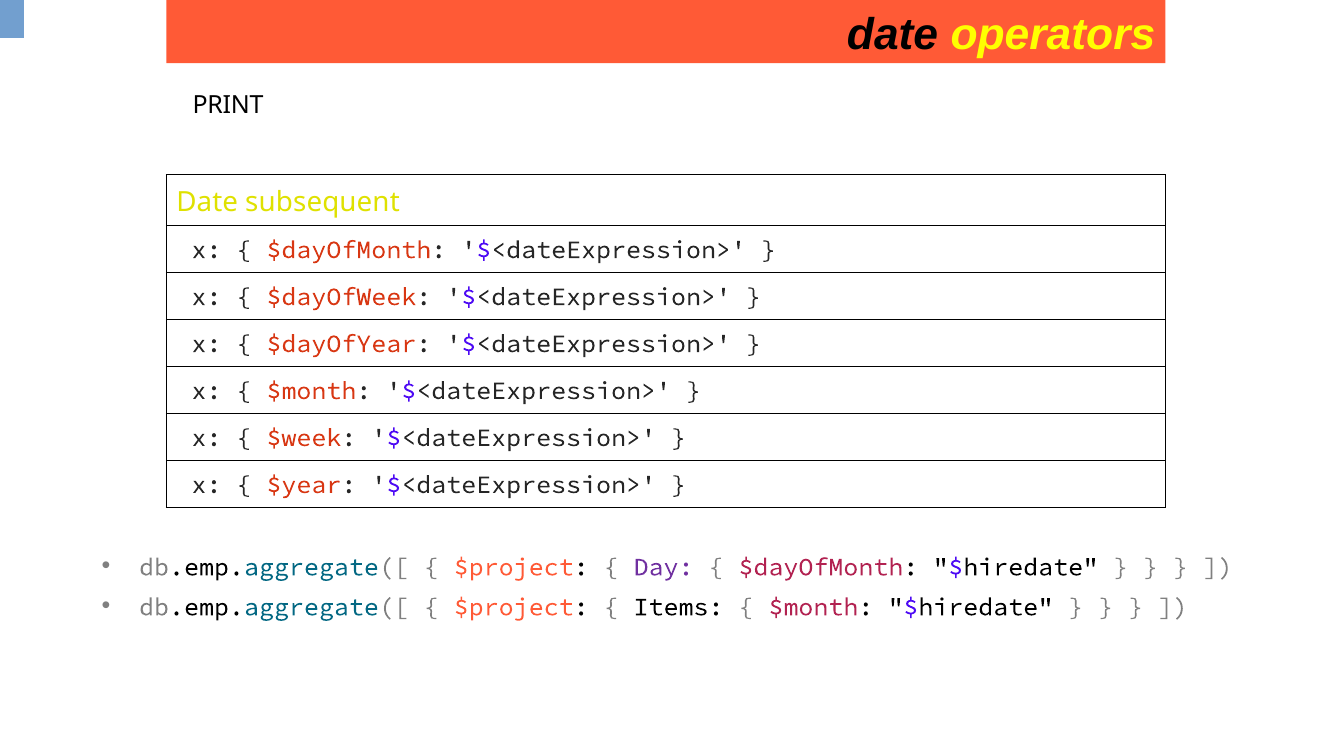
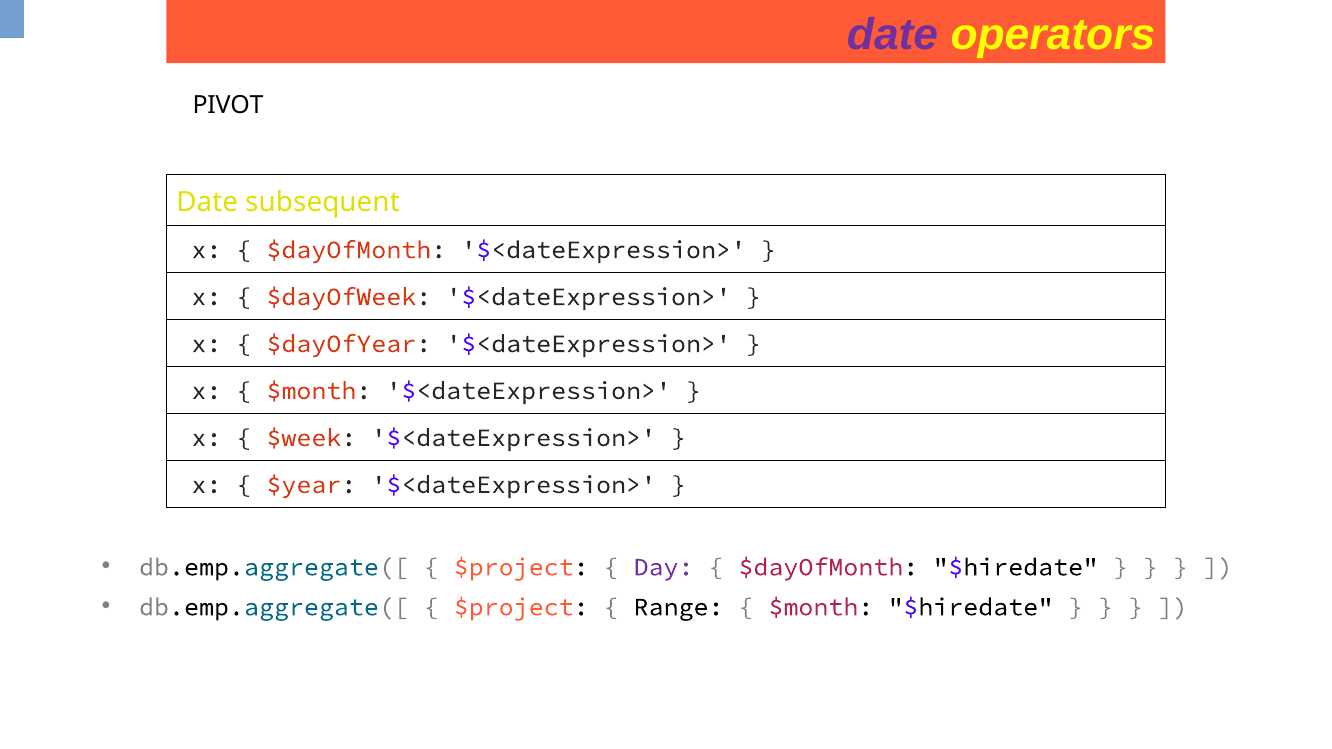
date at (893, 35) colour: black -> purple
PRINT: PRINT -> PIVOT
Items: Items -> Range
